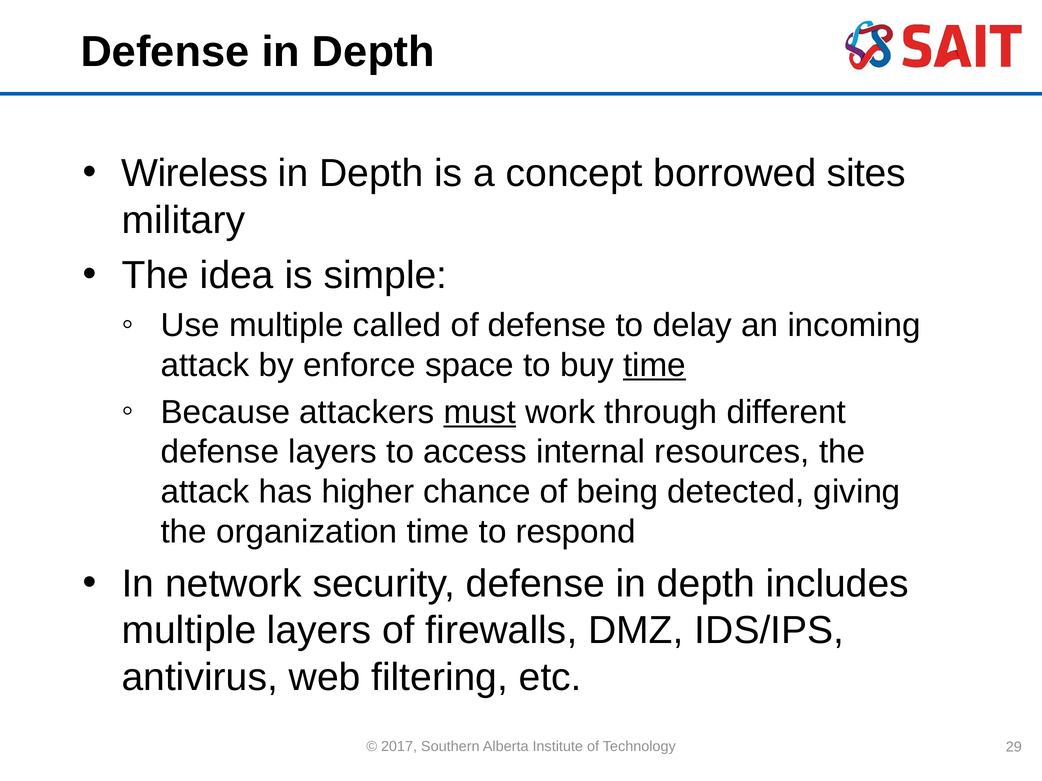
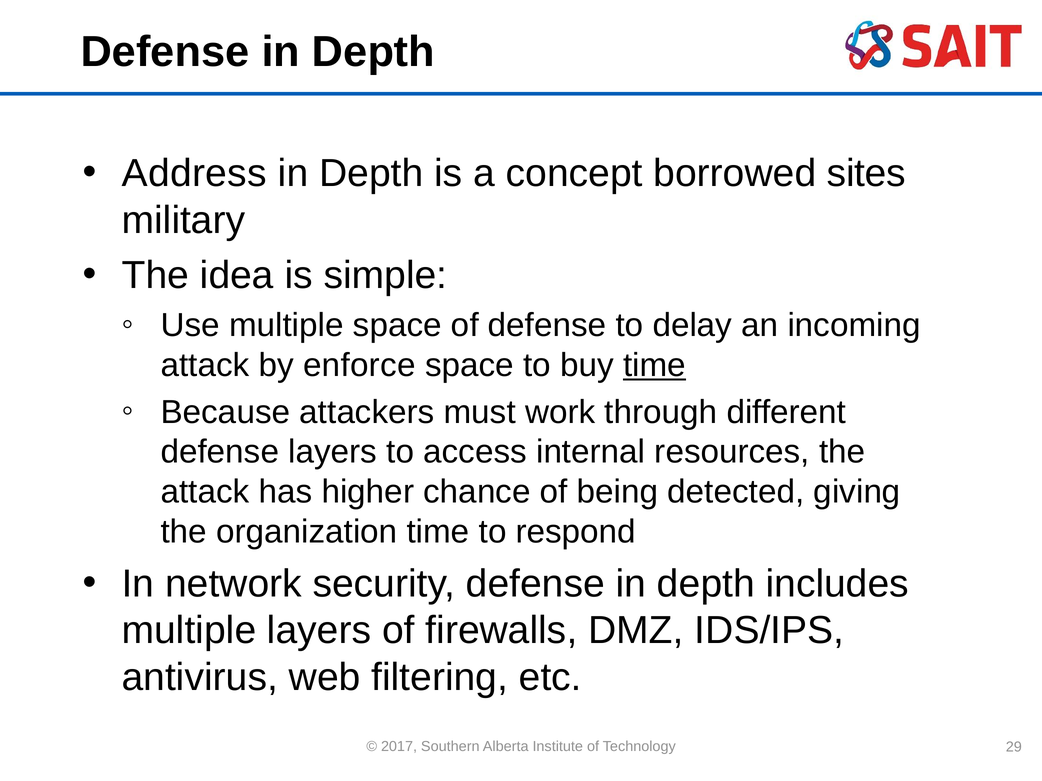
Wireless: Wireless -> Address
multiple called: called -> space
must underline: present -> none
